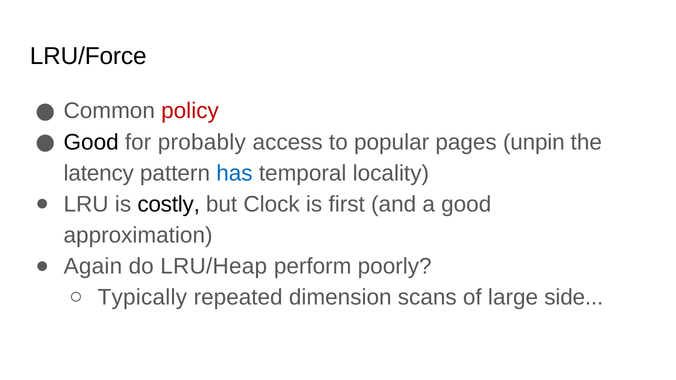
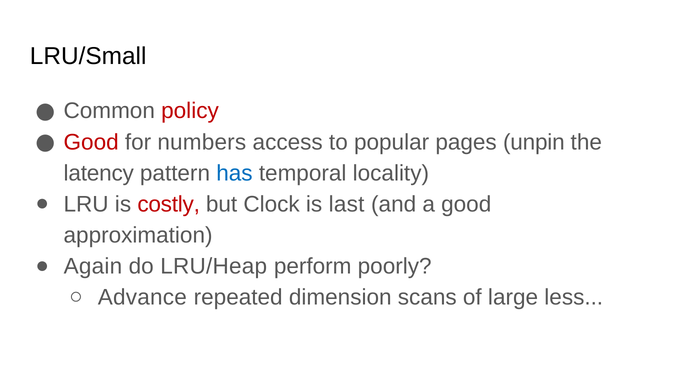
LRU/Force: LRU/Force -> LRU/Small
Good at (91, 142) colour: black -> red
probably: probably -> numbers
costly colour: black -> red
first: first -> last
Typically: Typically -> Advance
side: side -> less
